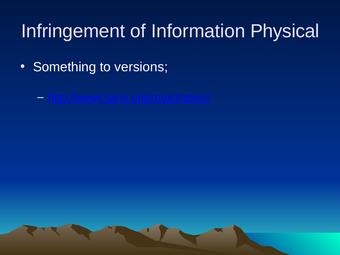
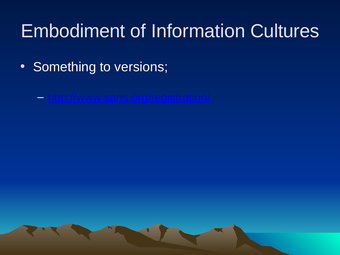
Infringement: Infringement -> Embodiment
Physical: Physical -> Cultures
